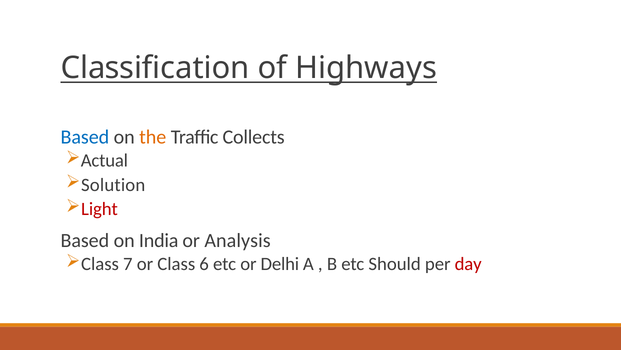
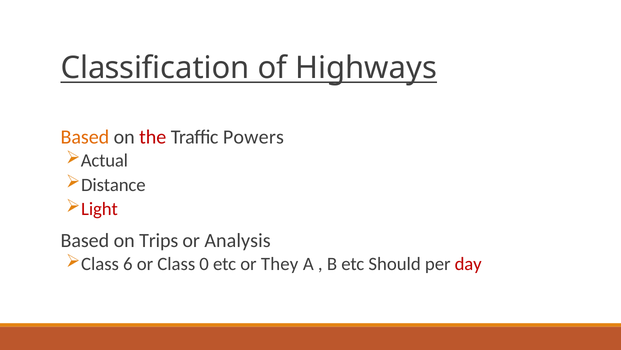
Based at (85, 137) colour: blue -> orange
the colour: orange -> red
Collects: Collects -> Powers
Solution: Solution -> Distance
India: India -> Trips
7: 7 -> 6
6: 6 -> 0
Delhi: Delhi -> They
